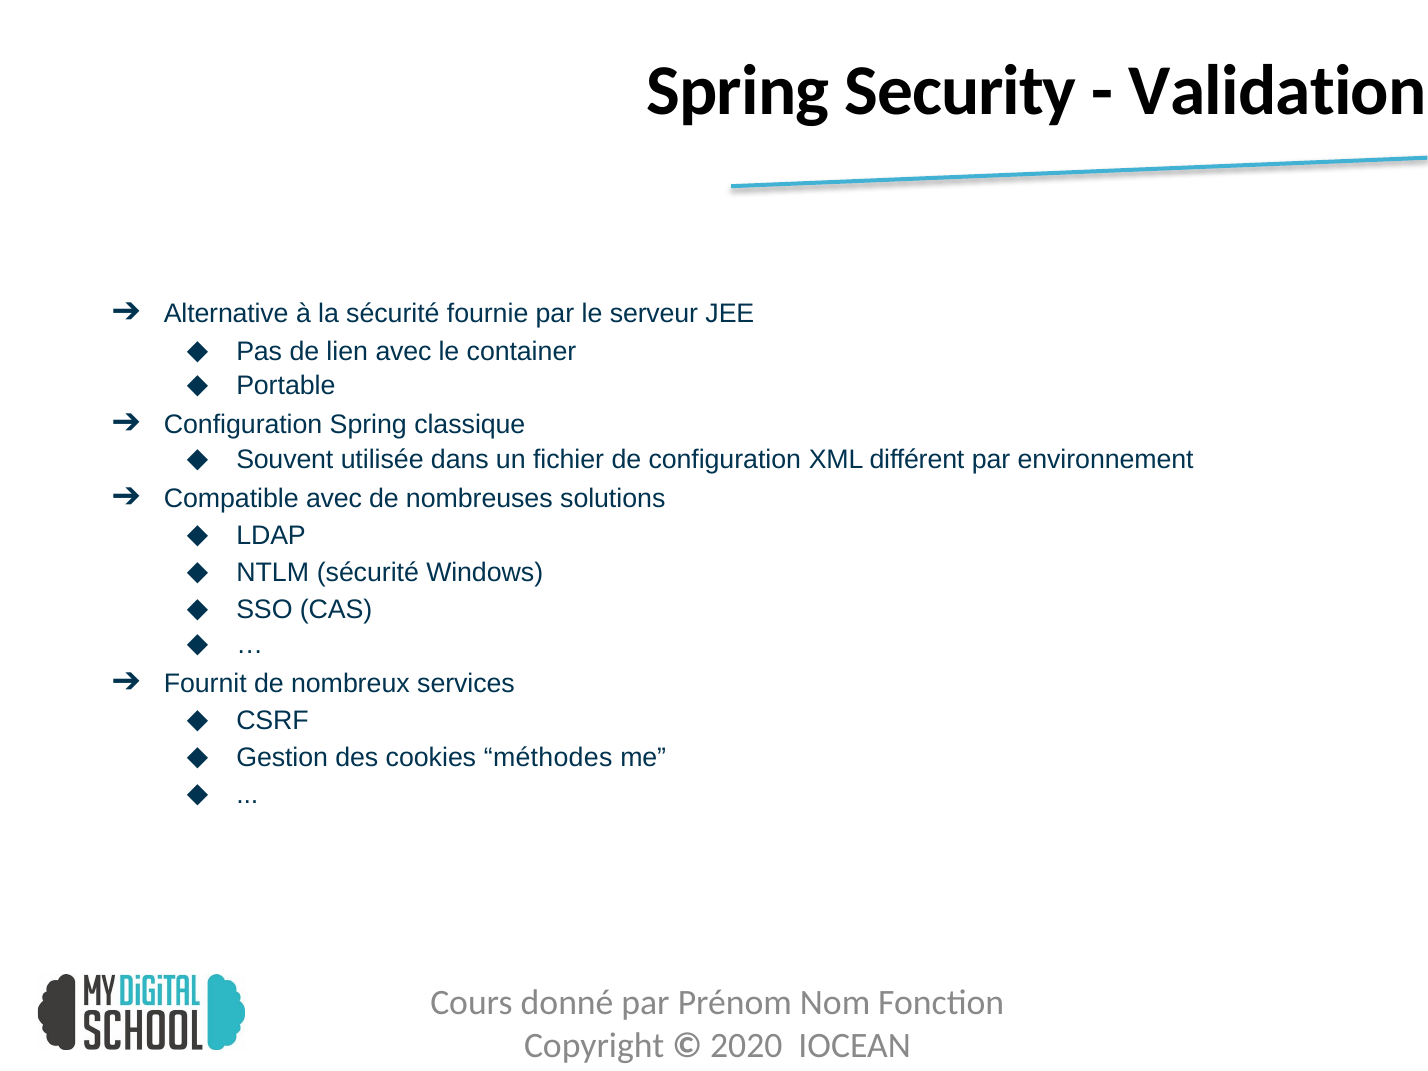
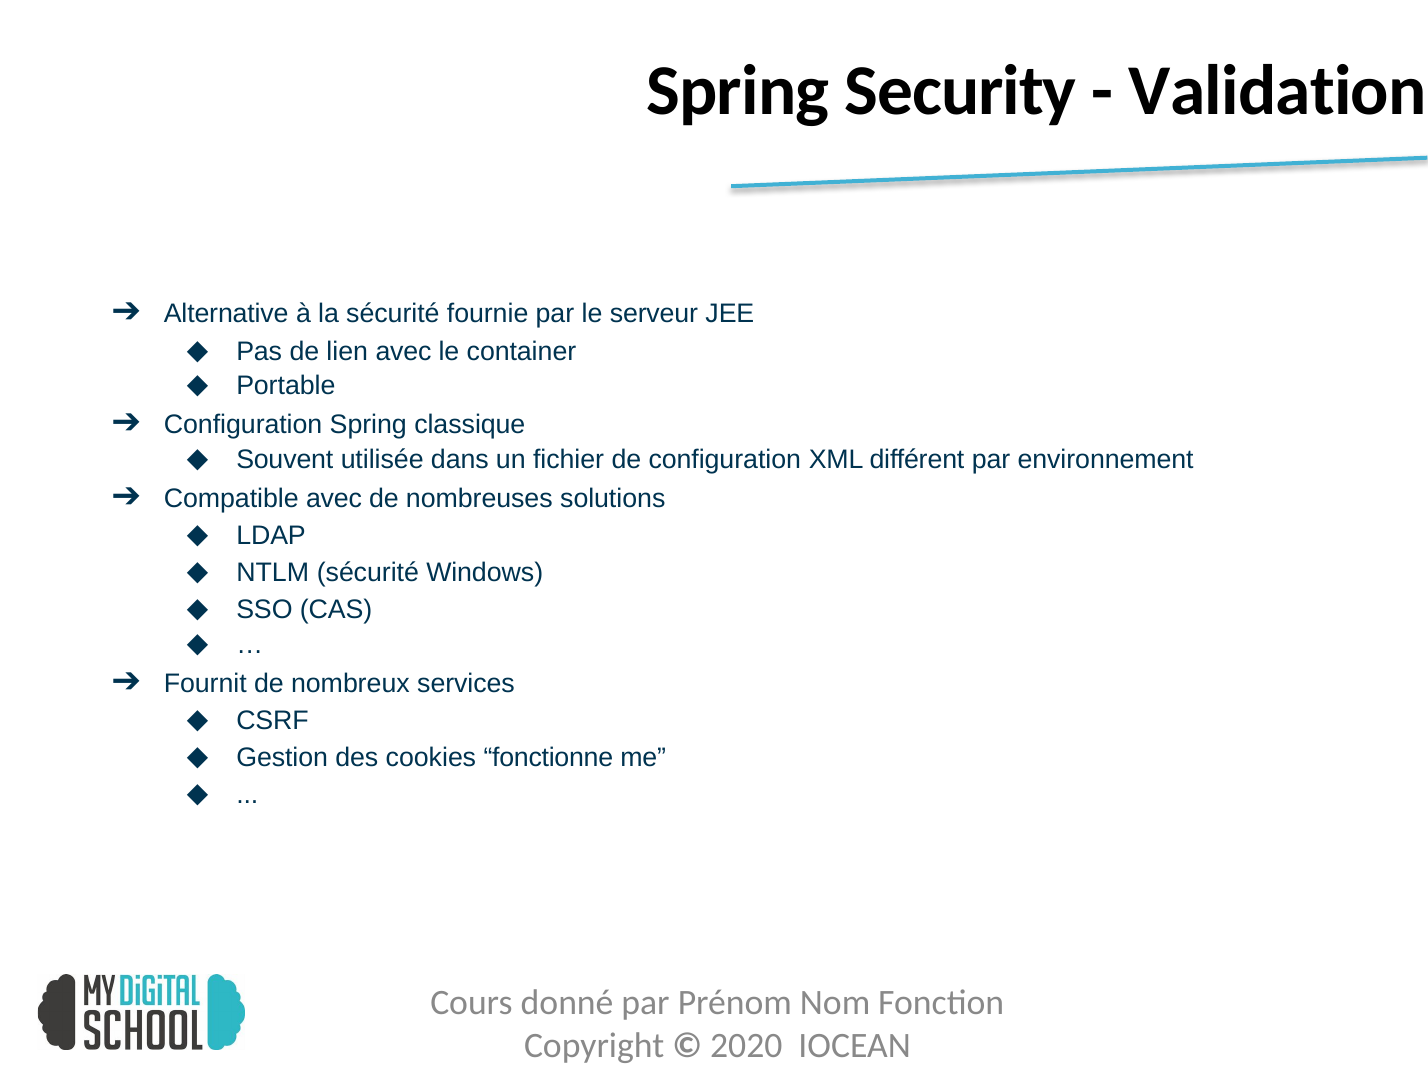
méthodes: méthodes -> fonctionne
